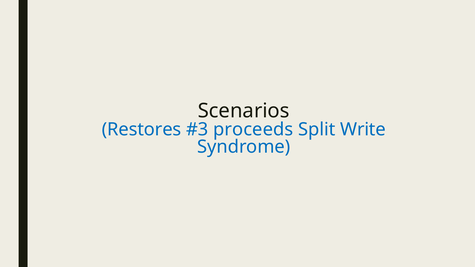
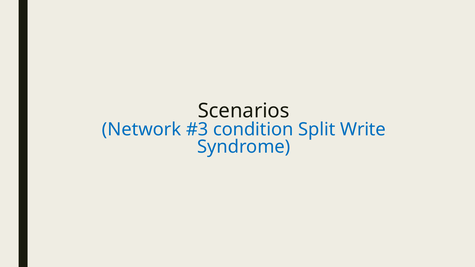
Restores: Restores -> Network
proceeds: proceeds -> condition
